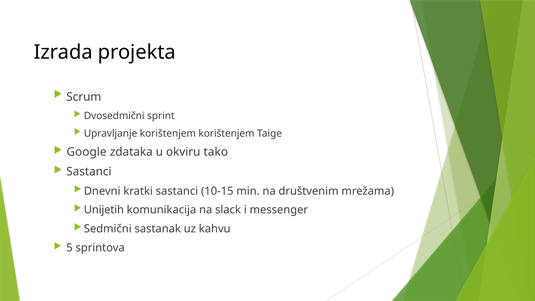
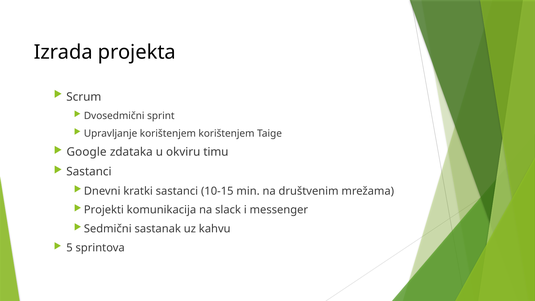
tako: tako -> timu
Unijetih: Unijetih -> Projekti
